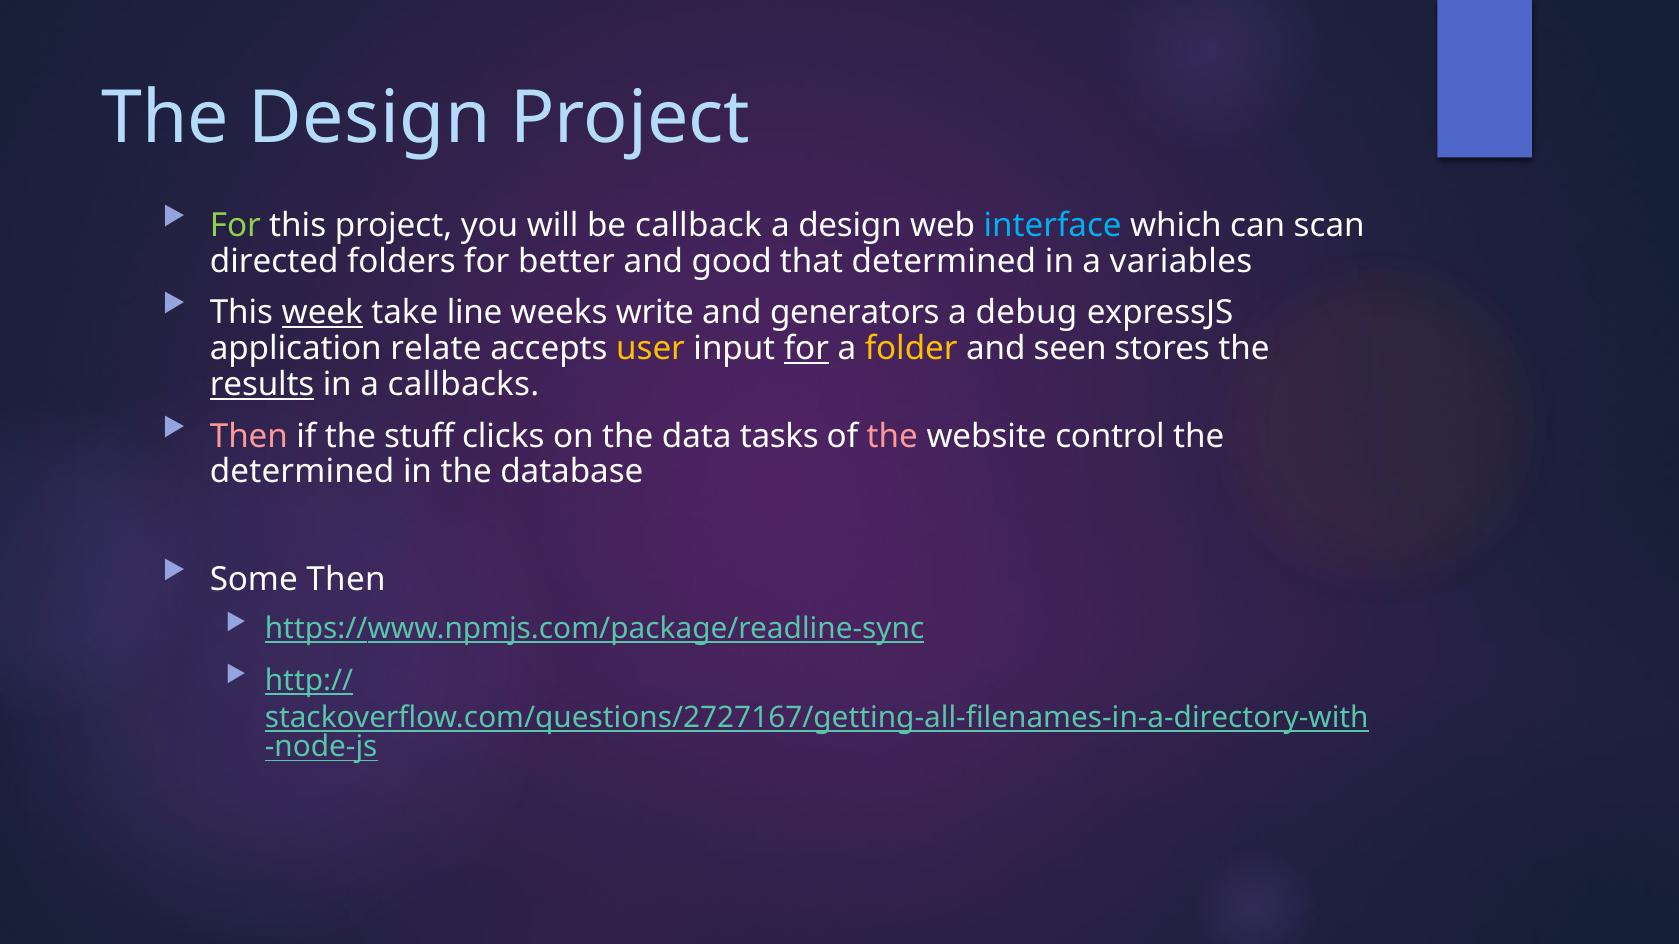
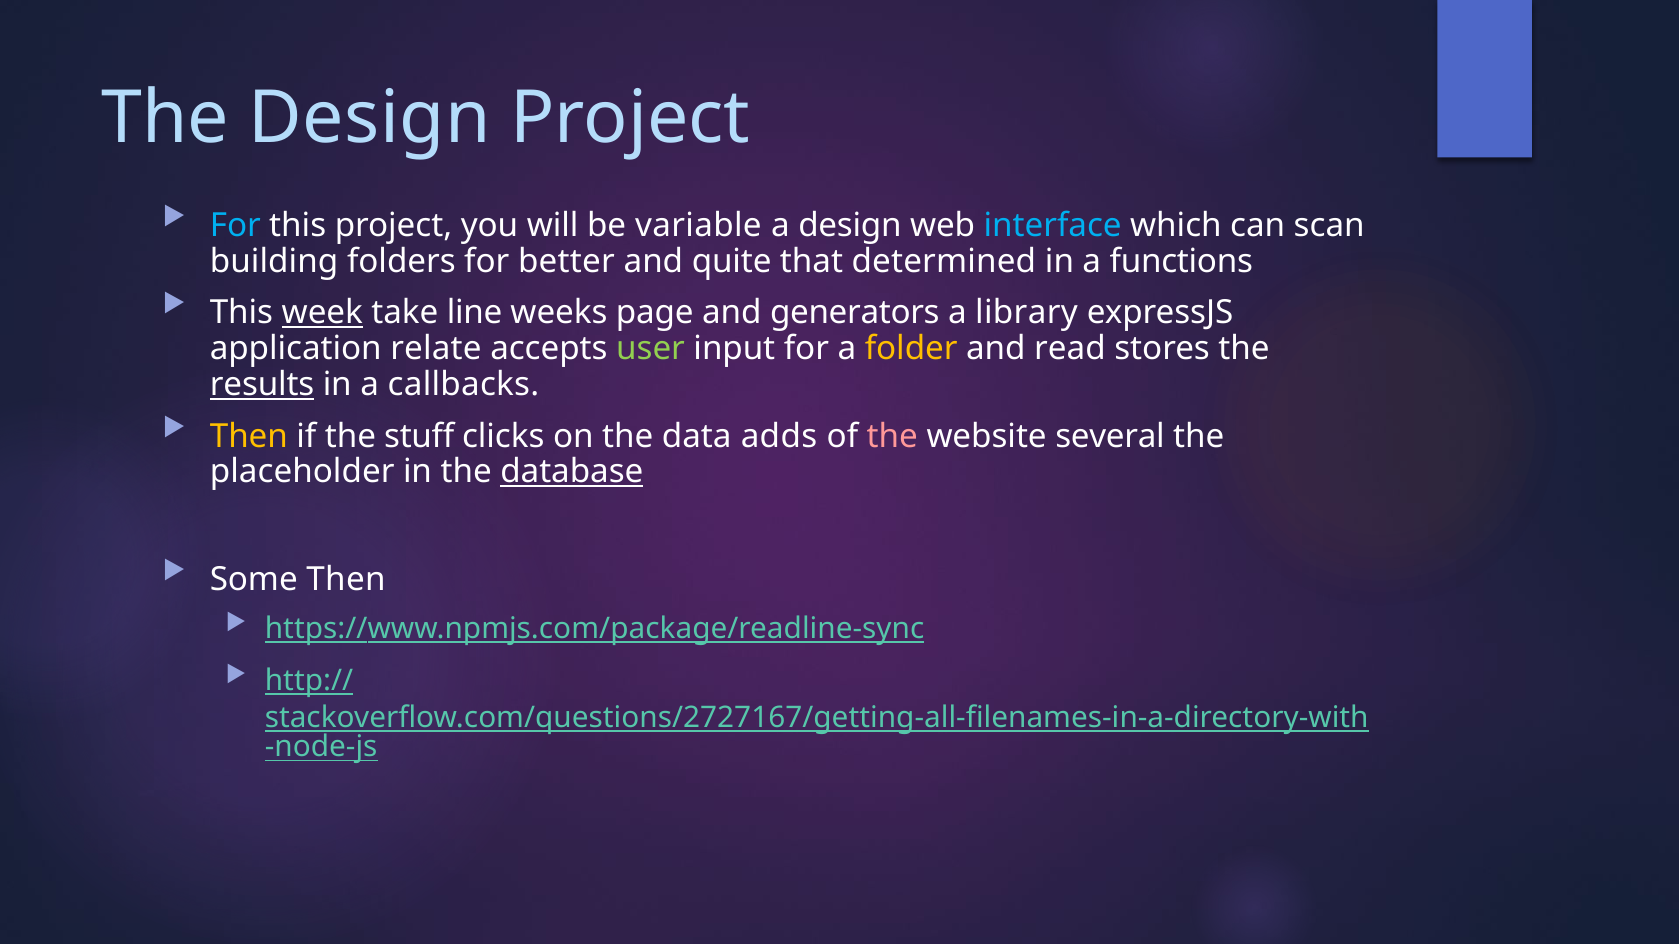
For at (235, 225) colour: light green -> light blue
callback: callback -> variable
directed: directed -> building
good: good -> quite
variables: variables -> functions
write: write -> page
debug: debug -> library
user colour: yellow -> light green
for at (806, 349) underline: present -> none
seen: seen -> read
Then at (249, 436) colour: pink -> yellow
tasks: tasks -> adds
control: control -> several
determined at (302, 472): determined -> placeholder
database underline: none -> present
